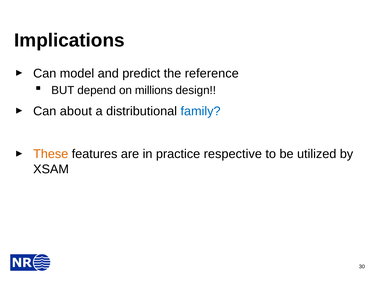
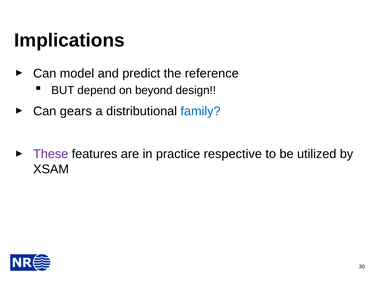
millions: millions -> beyond
about: about -> gears
These colour: orange -> purple
